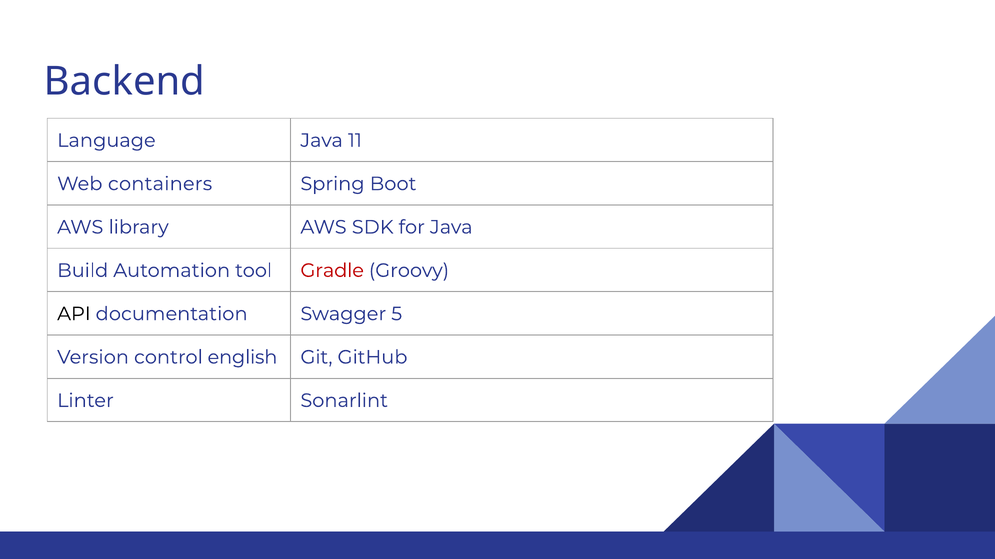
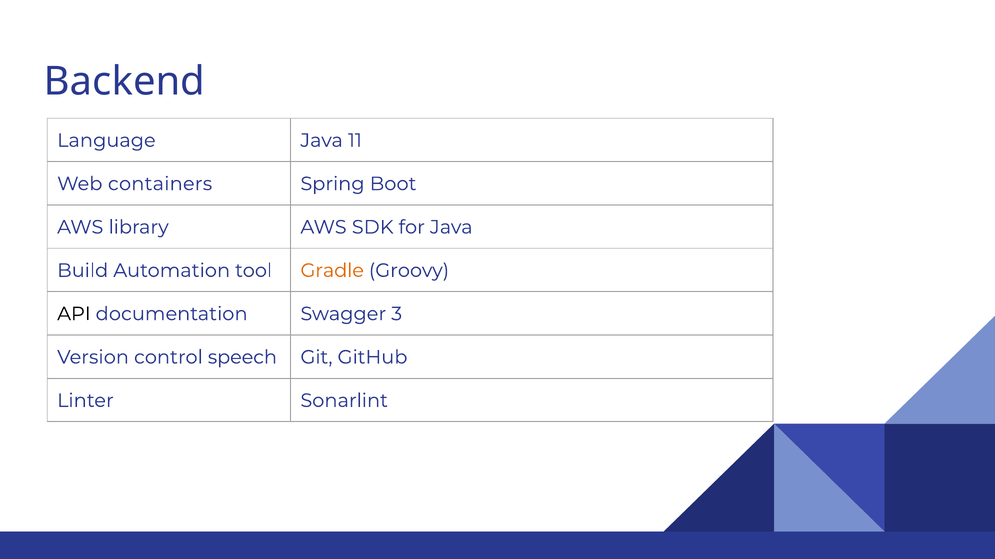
Gradle colour: red -> orange
5: 5 -> 3
english: english -> speech
